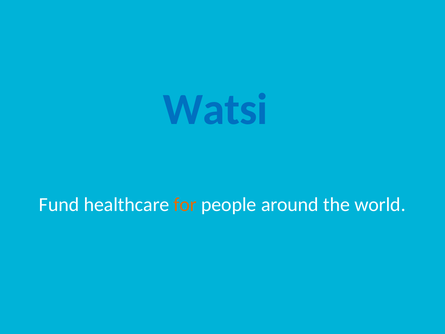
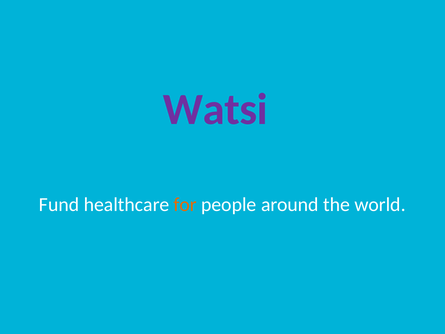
Watsi colour: blue -> purple
